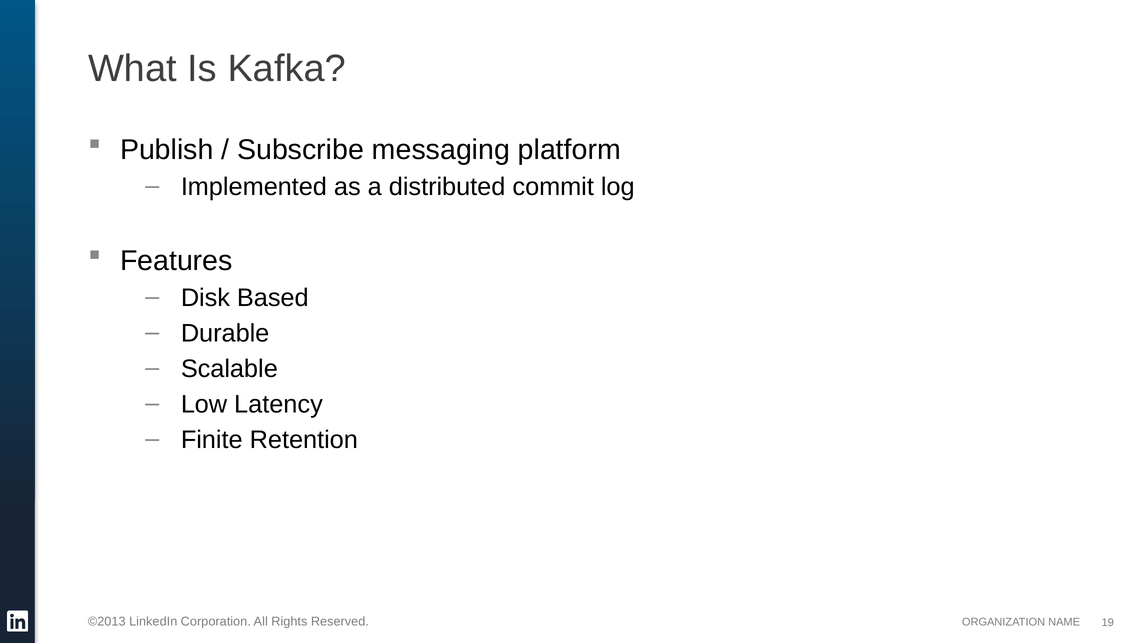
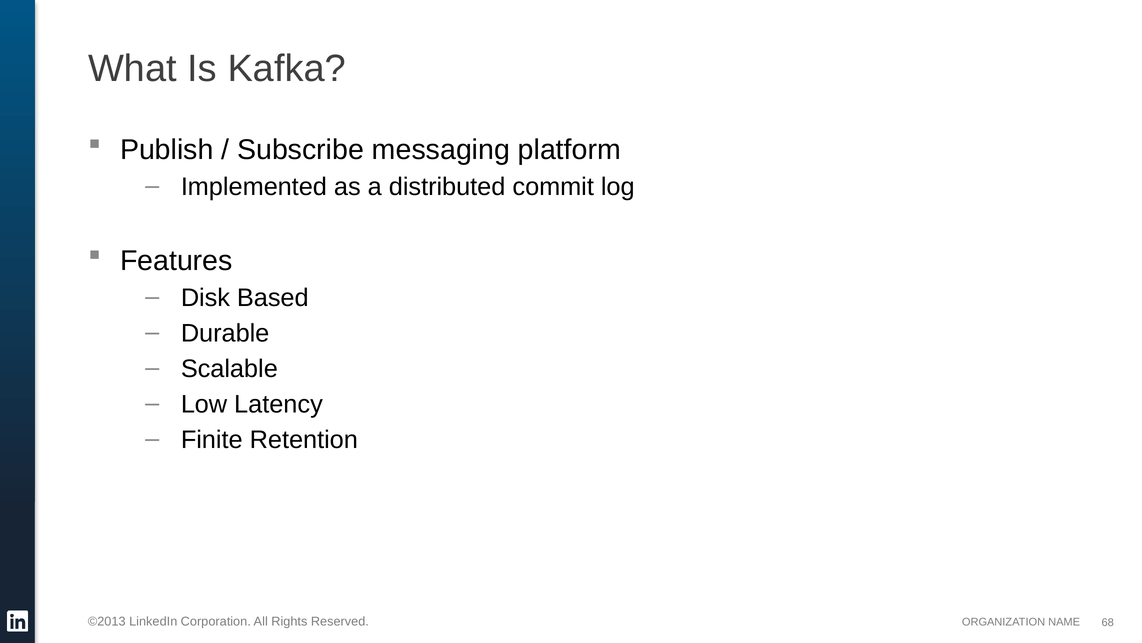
19: 19 -> 68
